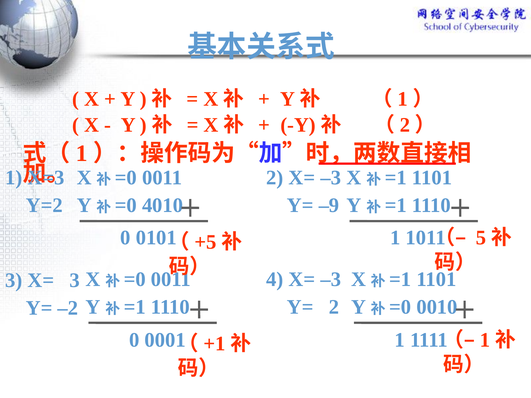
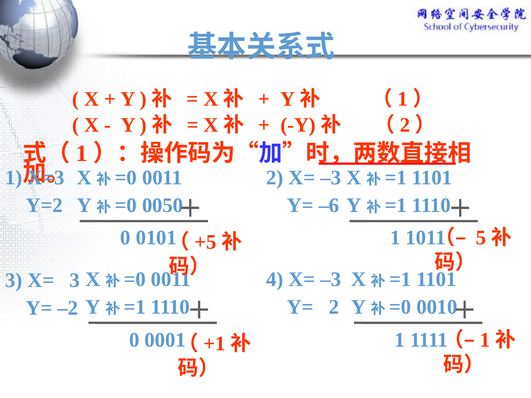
4010: 4010 -> 0050
–9: –9 -> –6
